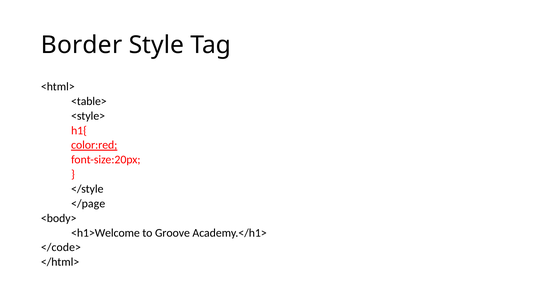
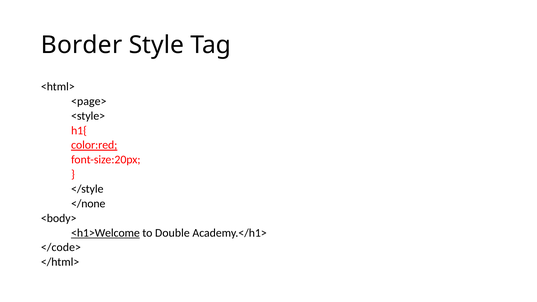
<table>: <table> -> <page>
</page: </page -> </none
<h1>Welcome underline: none -> present
Groove: Groove -> Double
